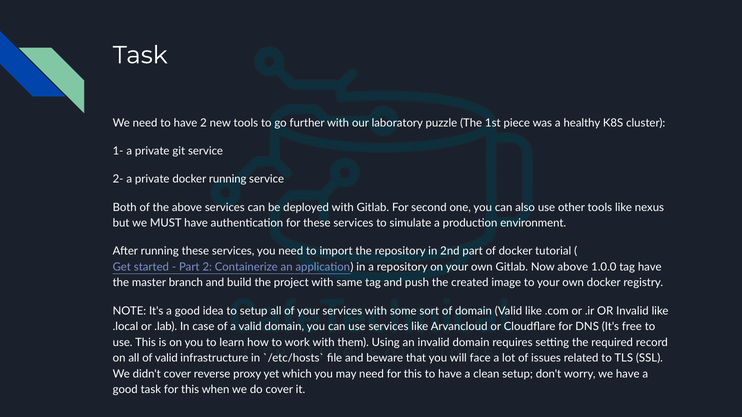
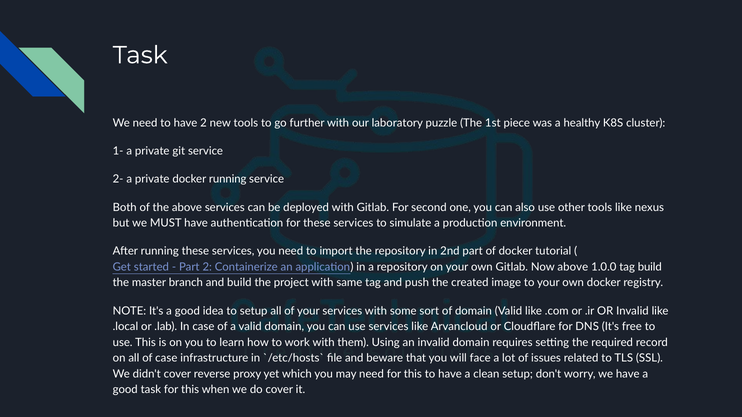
tag have: have -> build
of valid: valid -> case
